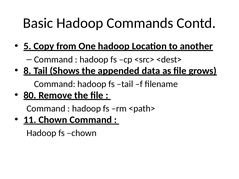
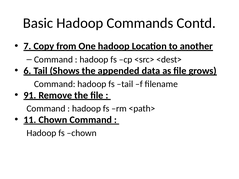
5: 5 -> 7
8: 8 -> 6
80: 80 -> 91
